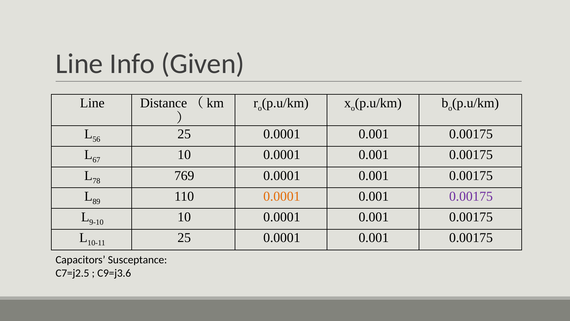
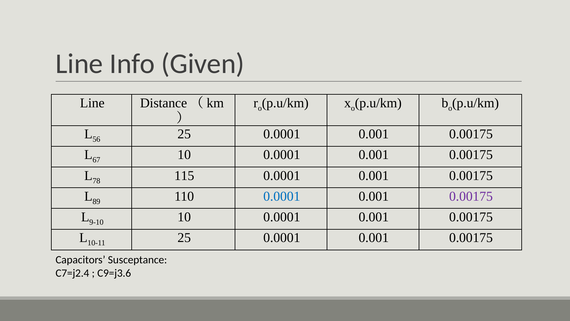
769: 769 -> 115
0.0001 at (282, 196) colour: orange -> blue
C7=j2.5: C7=j2.5 -> C7=j2.4
